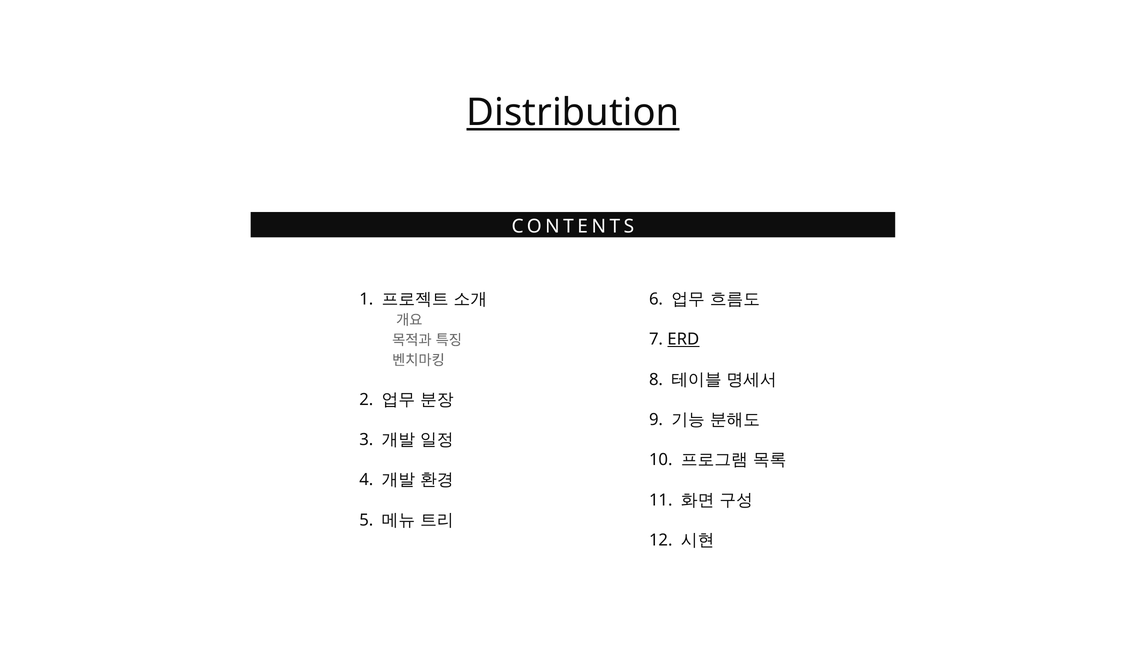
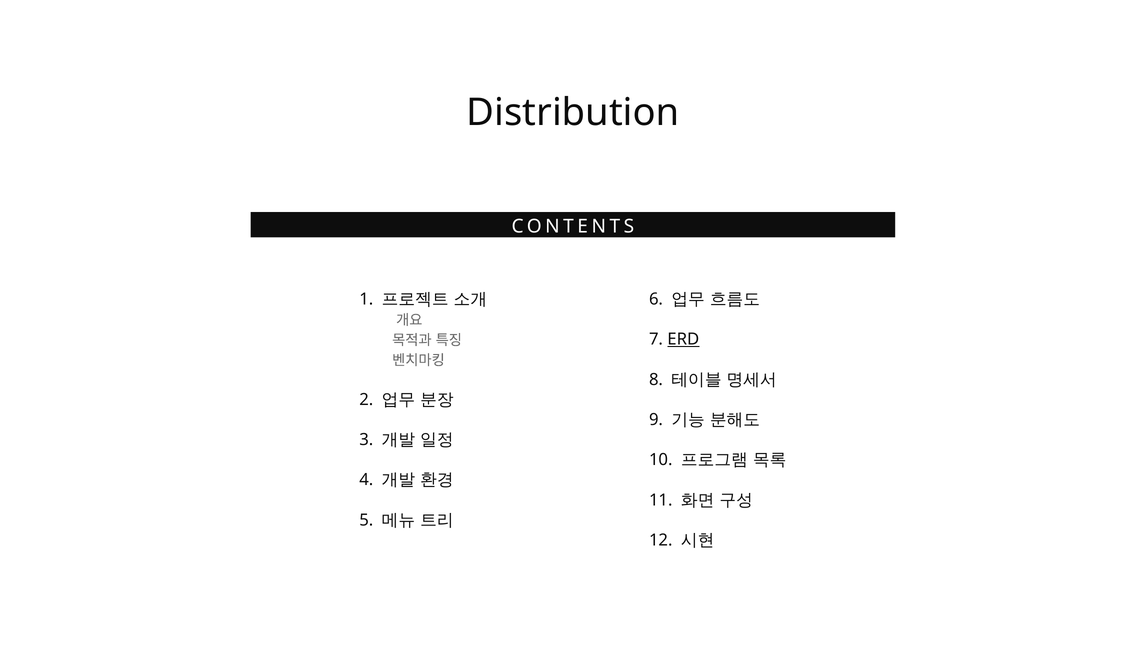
Distribution underline: present -> none
